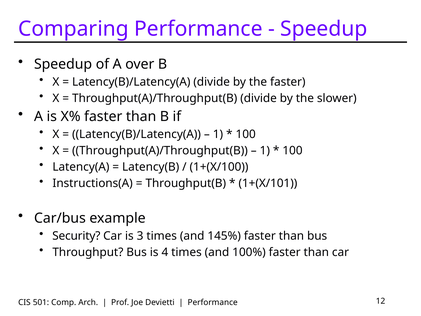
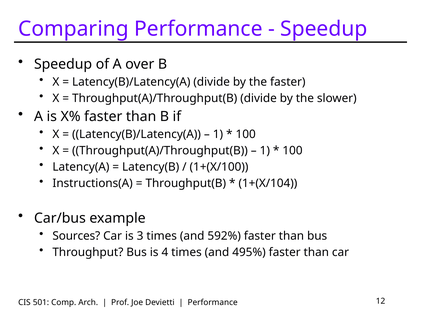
1+(X/101: 1+(X/101 -> 1+(X/104
Security: Security -> Sources
145%: 145% -> 592%
100%: 100% -> 495%
